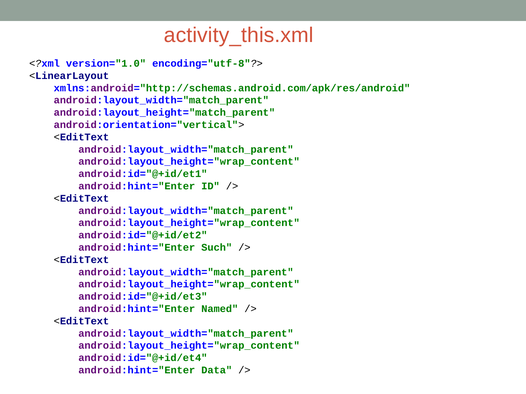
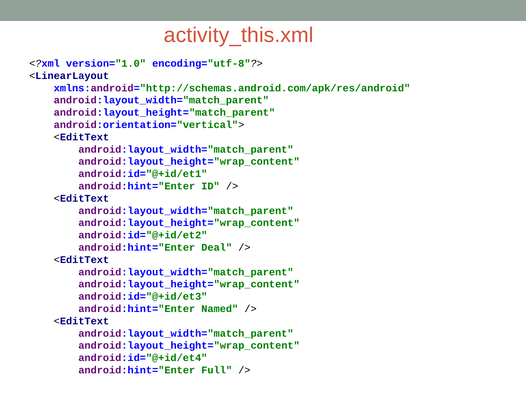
Such: Such -> Deal
Data: Data -> Full
